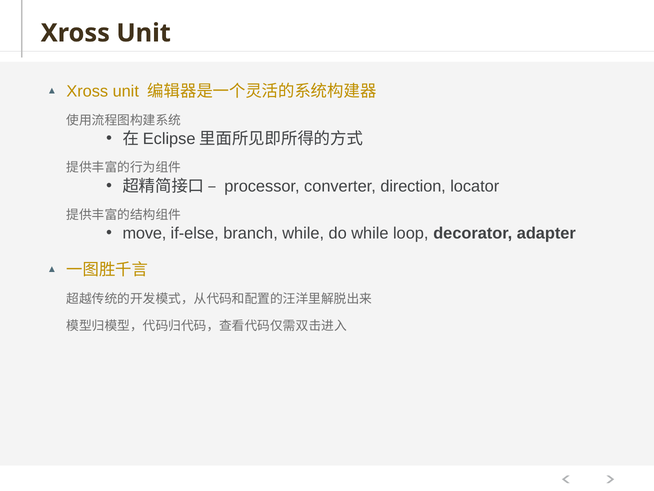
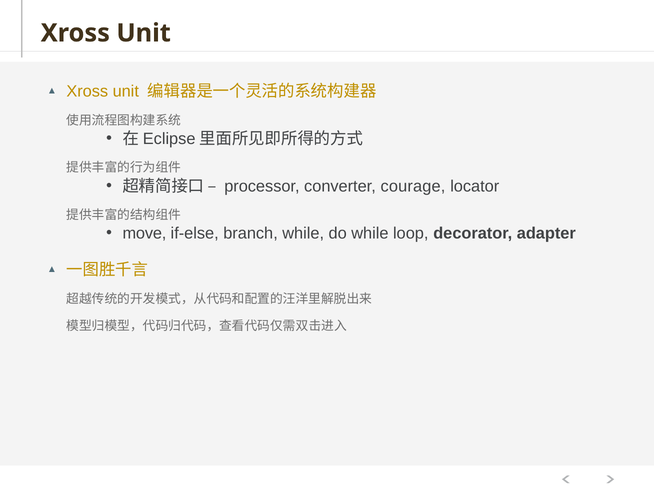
direction: direction -> courage
